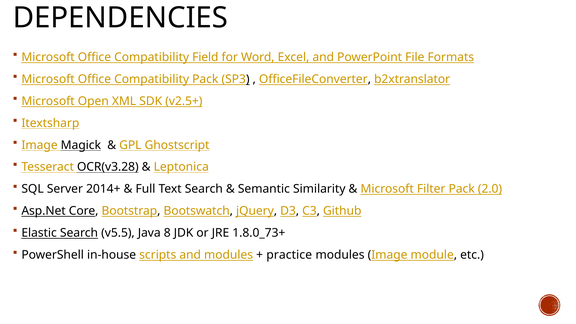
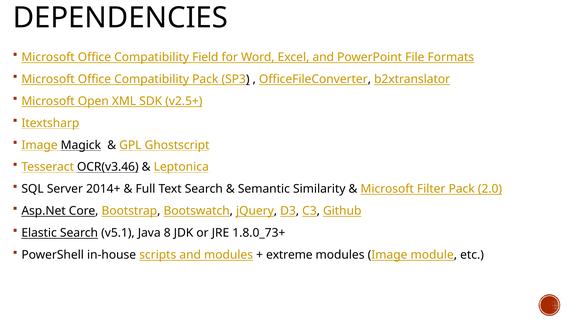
OCR(v3.28: OCR(v3.28 -> OCR(v3.46
v5.5: v5.5 -> v5.1
practice: practice -> extreme
